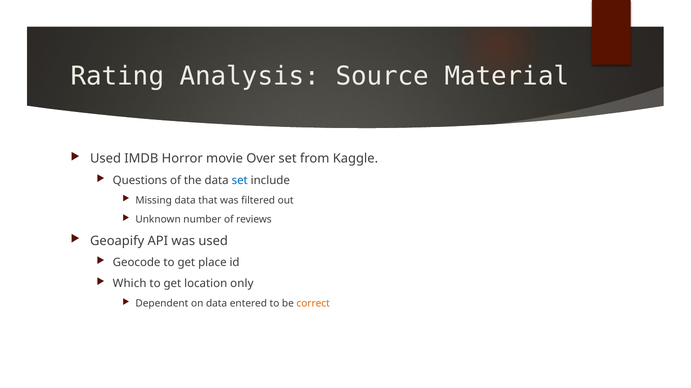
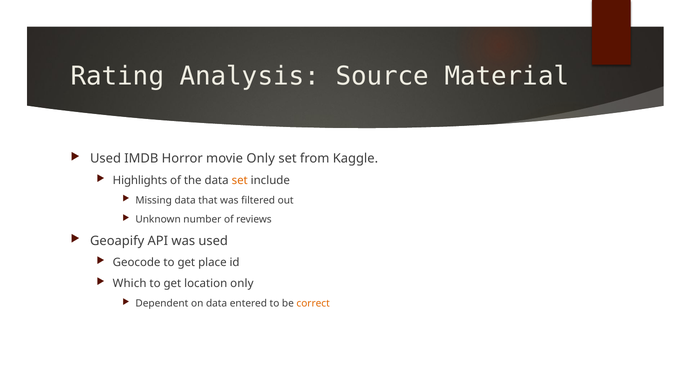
movie Over: Over -> Only
Questions: Questions -> Highlights
set at (240, 181) colour: blue -> orange
